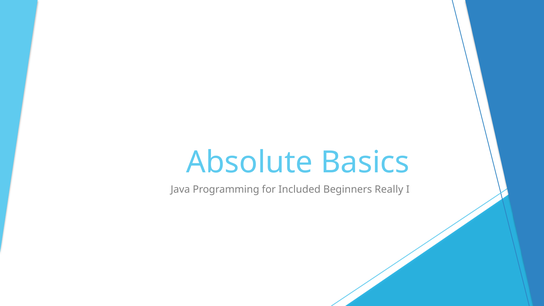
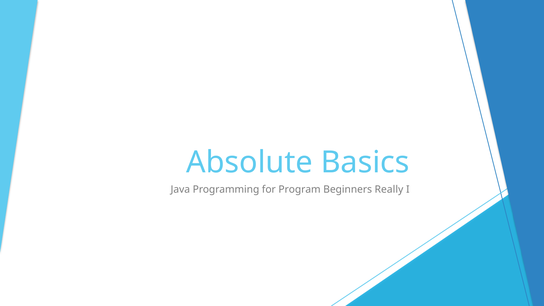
Included: Included -> Program
